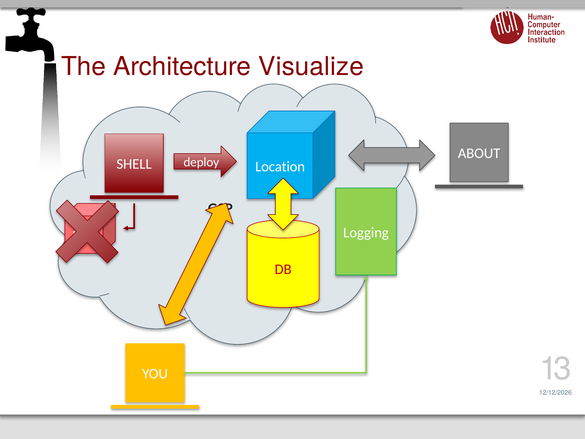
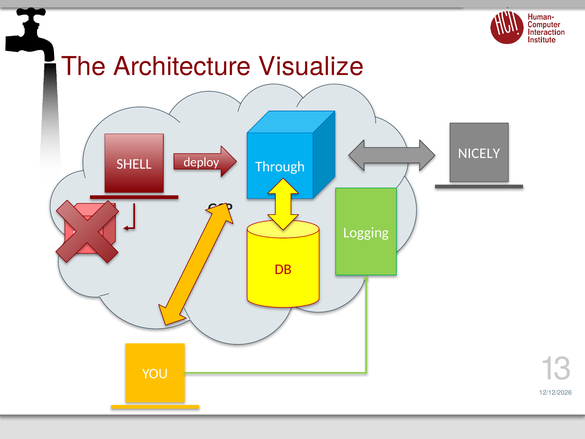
ABOUT: ABOUT -> NICELY
Location: Location -> Through
